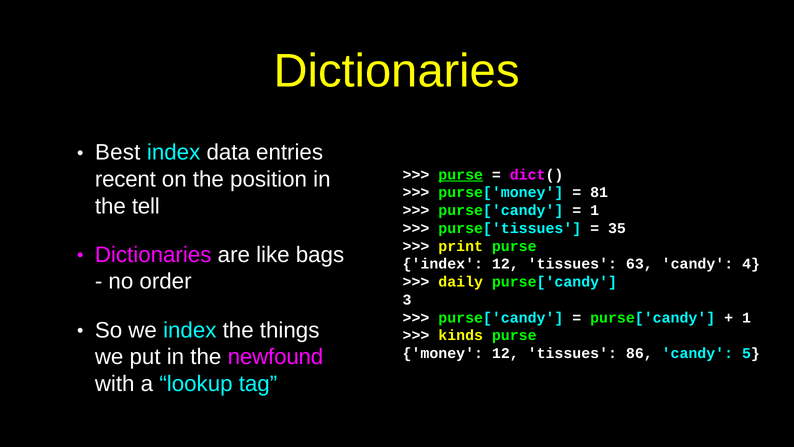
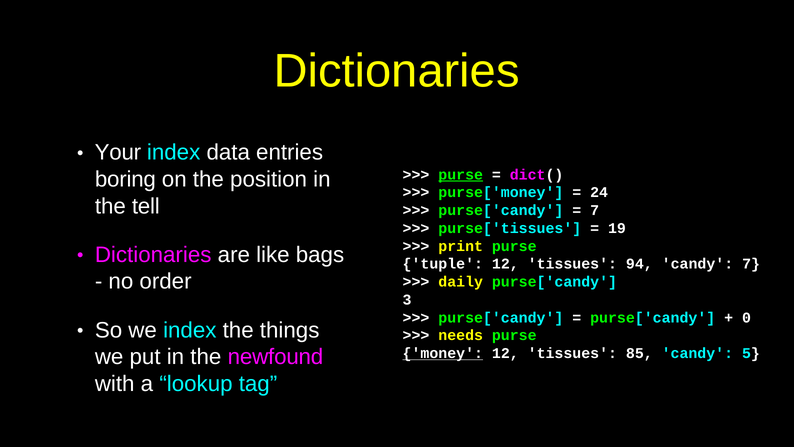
Best: Best -> Your
recent: recent -> boring
81: 81 -> 24
1 at (595, 210): 1 -> 7
35: 35 -> 19
index at (443, 264): index -> tuple
63: 63 -> 94
candy 4: 4 -> 7
1 at (747, 317): 1 -> 0
kinds: kinds -> needs
money underline: none -> present
86: 86 -> 85
